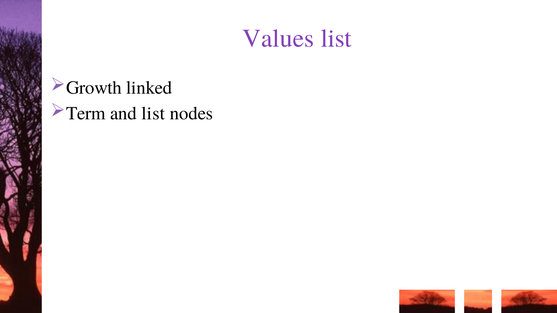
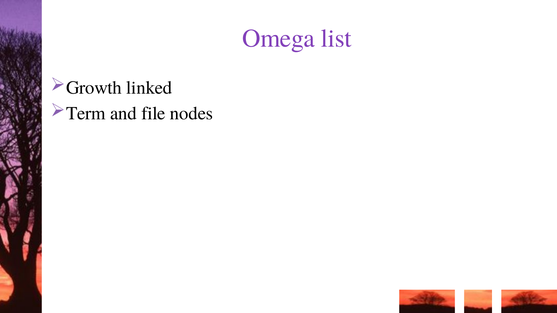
Values: Values -> Omega
and list: list -> file
